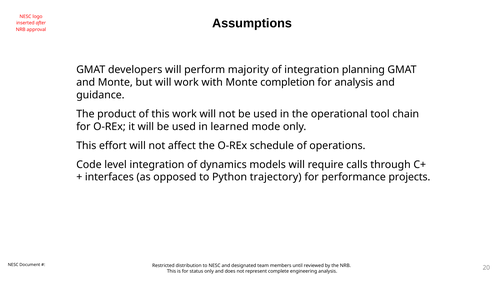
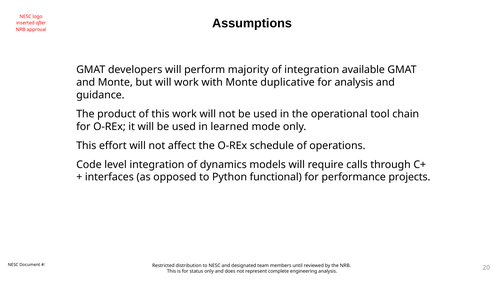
planning: planning -> available
completion: completion -> duplicative
trajectory: trajectory -> functional
